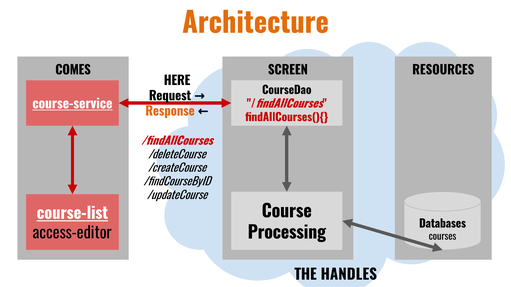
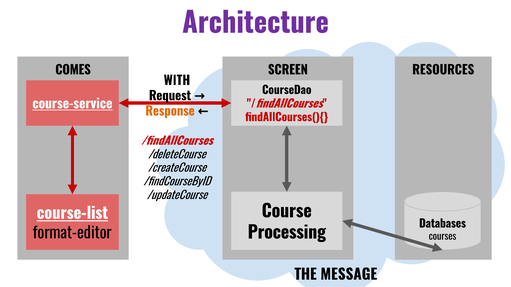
Architecture colour: orange -> purple
HERE: HERE -> WITH
access-editor: access-editor -> format-editor
HANDLES: HANDLES -> MESSAGE
